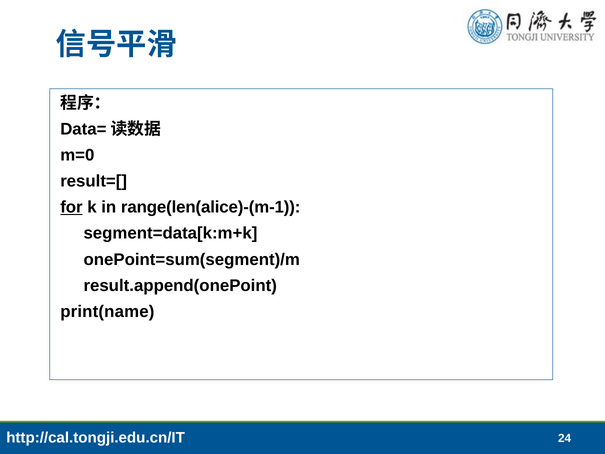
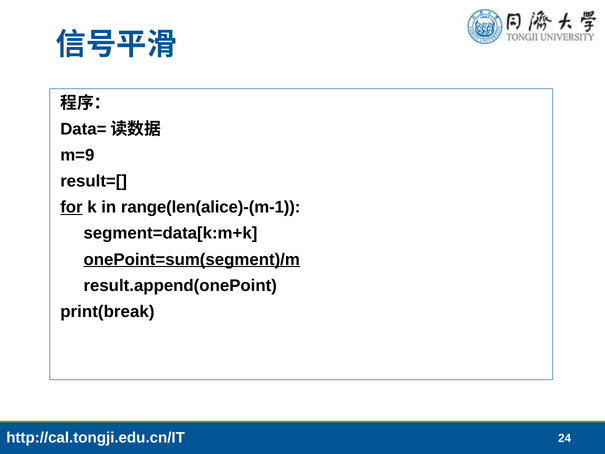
m=0: m=0 -> m=9
onePoint=sum(segment)/m underline: none -> present
print(name: print(name -> print(break
